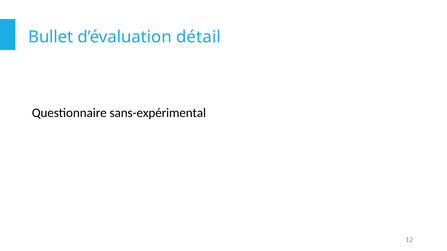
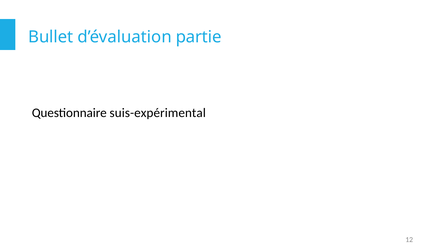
détail: détail -> partie
sans-expérimental: sans-expérimental -> suis-expérimental
